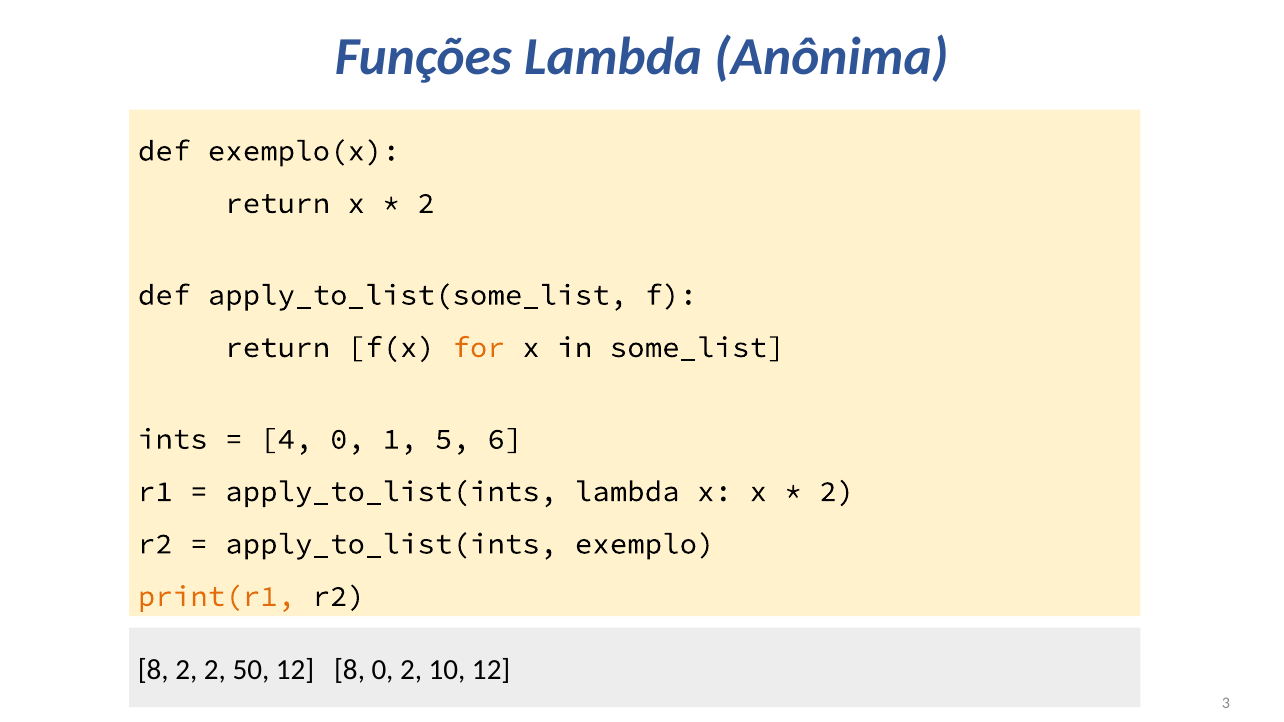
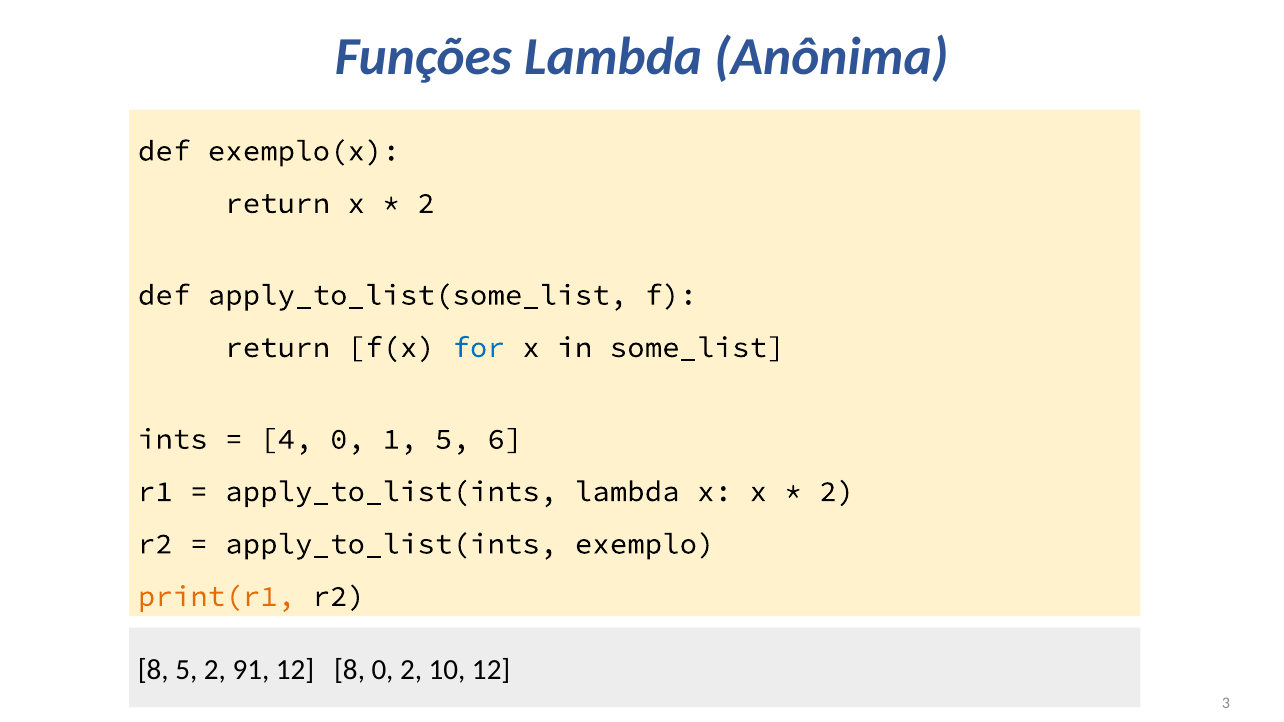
for colour: orange -> blue
8 2: 2 -> 5
50: 50 -> 91
